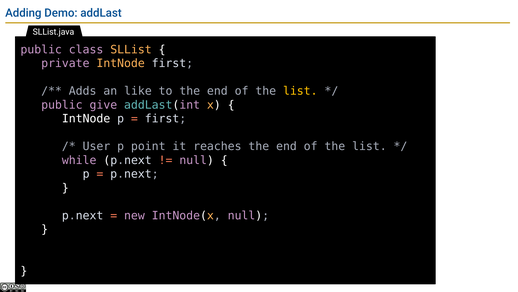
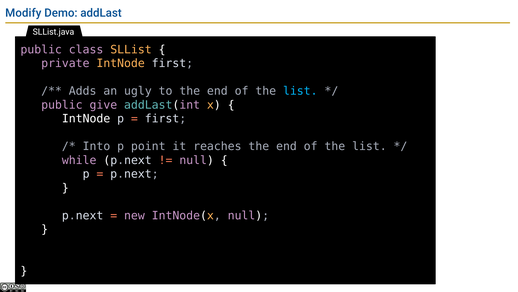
Adding: Adding -> Modify
like: like -> ugly
list at (300, 91) colour: yellow -> light blue
User: User -> Into
